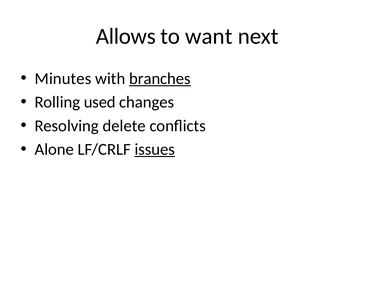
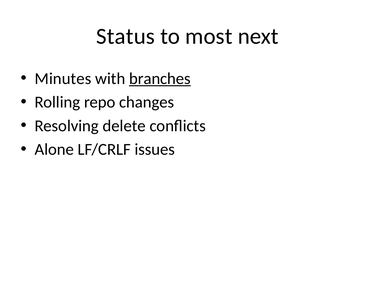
Allows: Allows -> Status
want: want -> most
used: used -> repo
issues underline: present -> none
